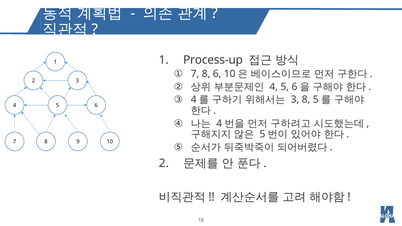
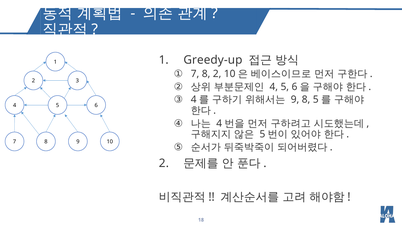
Process-up: Process-up -> Greedy-up
8 6: 6 -> 2
3 at (295, 100): 3 -> 9
